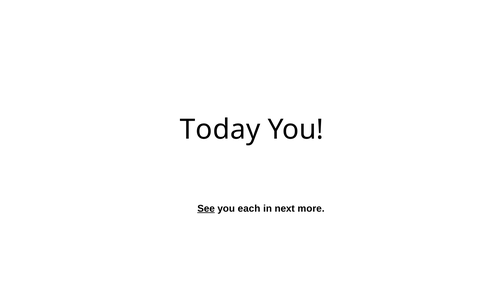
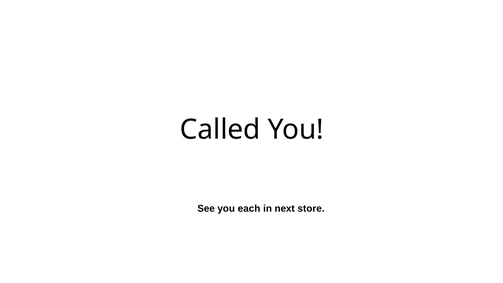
Today: Today -> Called
See underline: present -> none
more: more -> store
